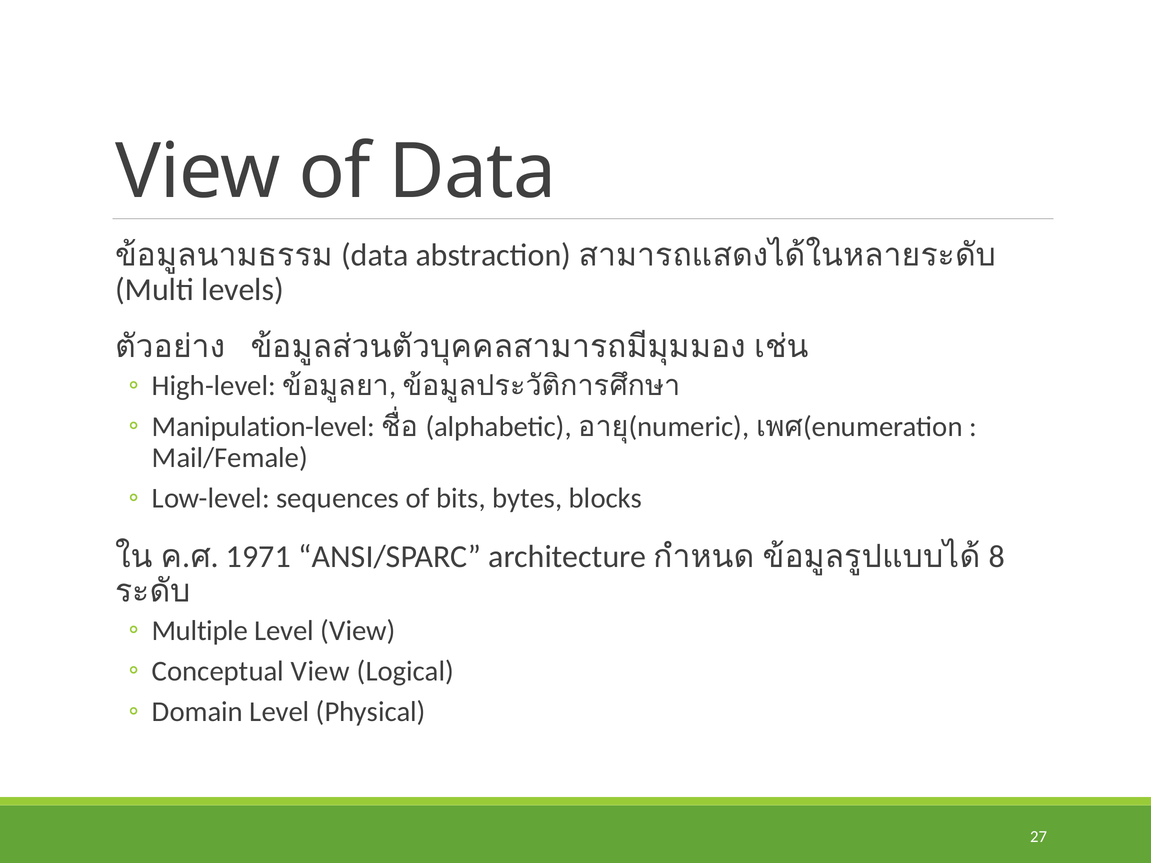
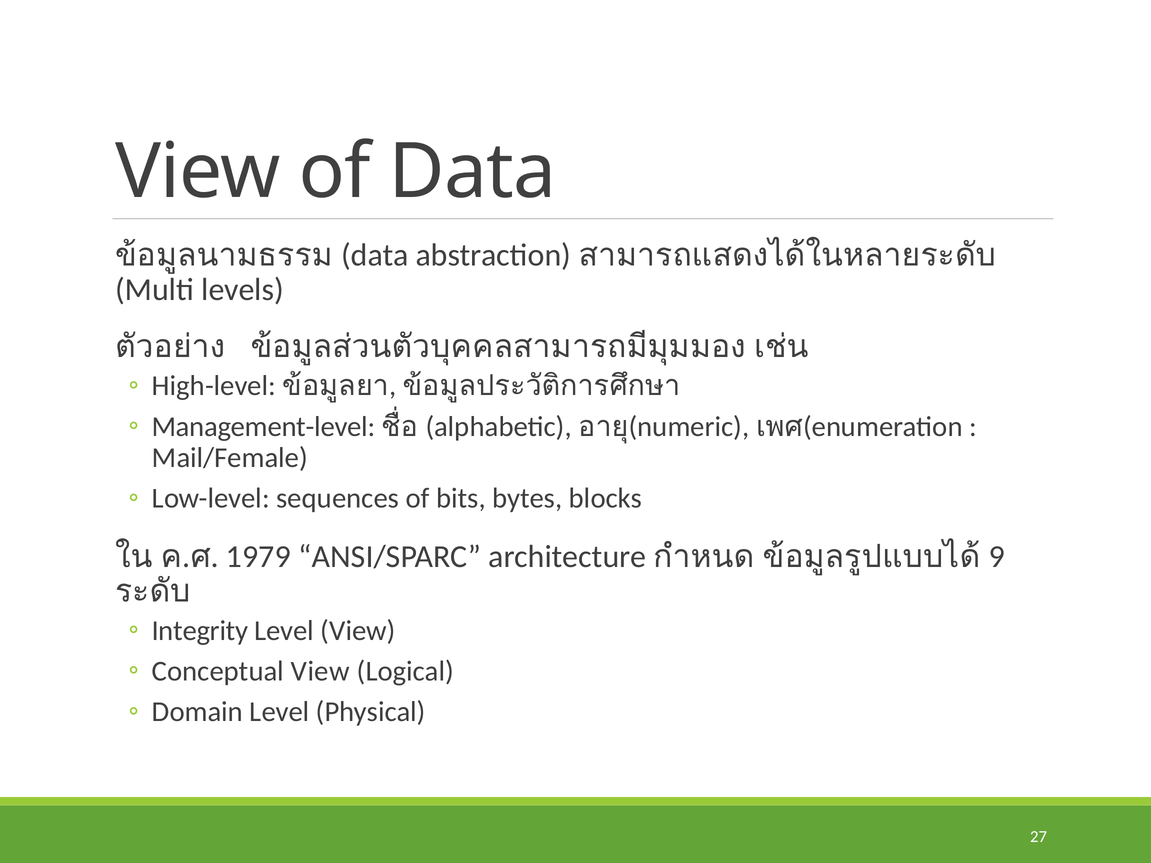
Manipulation-level: Manipulation-level -> Management-level
1971: 1971 -> 1979
8: 8 -> 9
Multiple: Multiple -> Integrity
